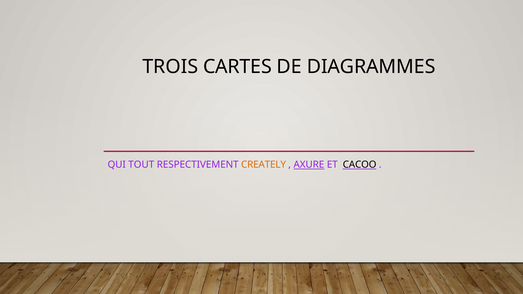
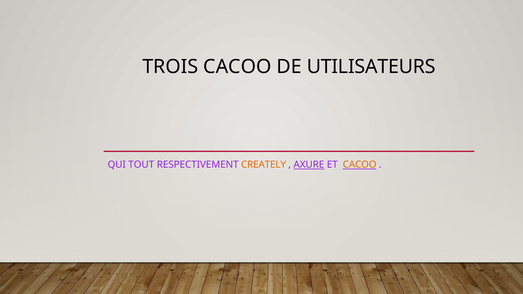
TROIS CARTES: CARTES -> CACOO
DIAGRAMMES: DIAGRAMMES -> UTILISATEURS
CACOO at (360, 165) colour: black -> orange
